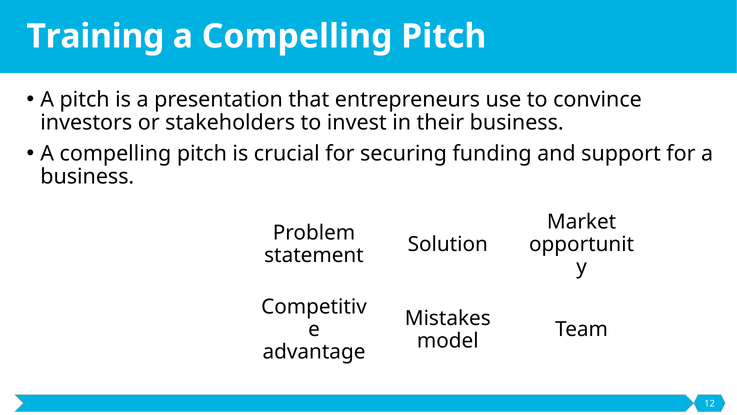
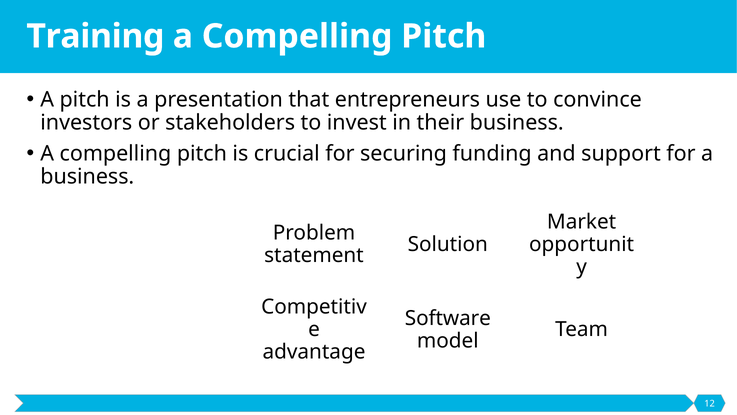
Mistakes: Mistakes -> Software
